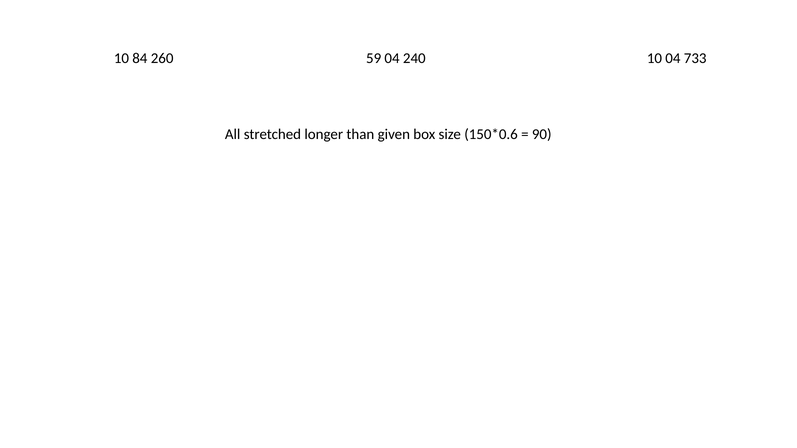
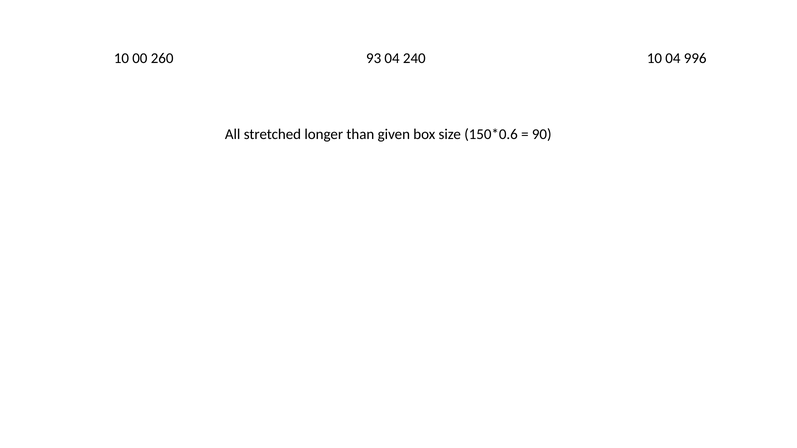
84: 84 -> 00
59: 59 -> 93
733: 733 -> 996
